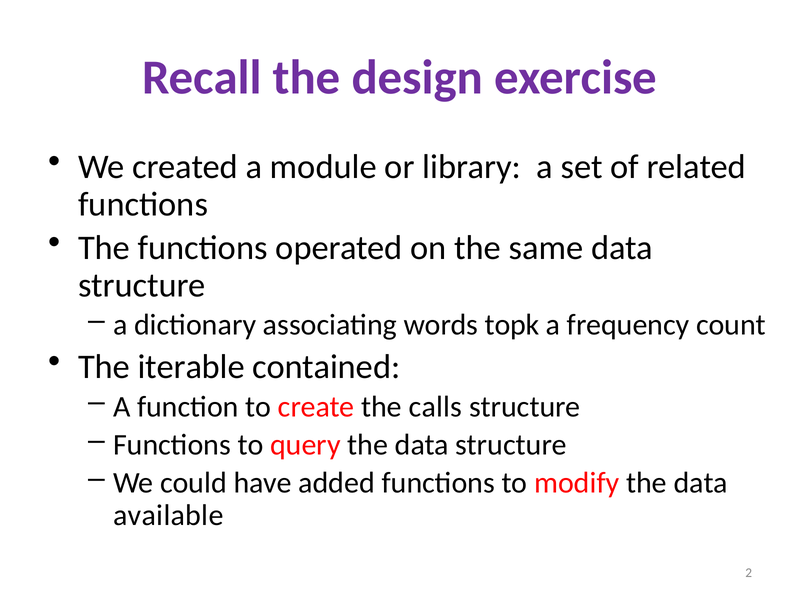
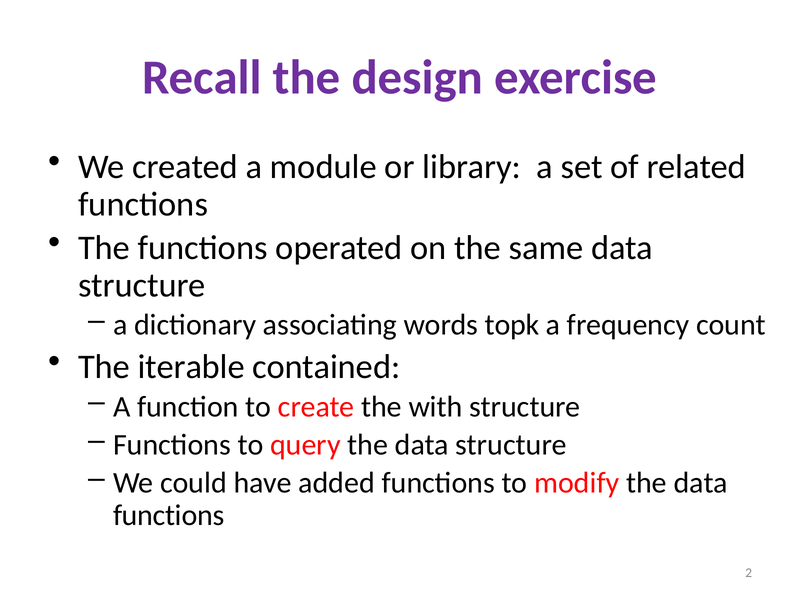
calls: calls -> with
available at (168, 515): available -> functions
